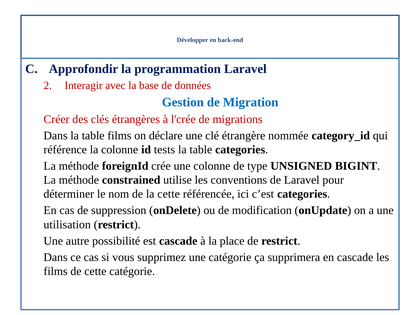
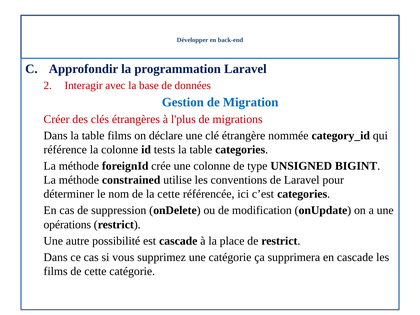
l'crée: l'crée -> l'plus
utilisation: utilisation -> opérations
